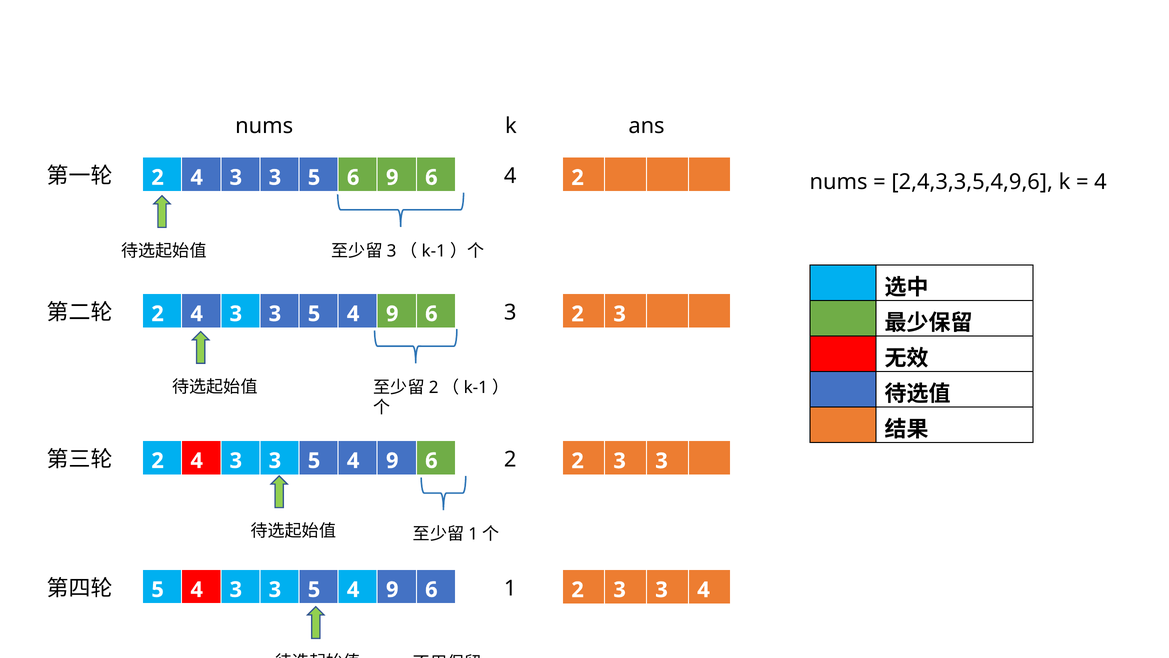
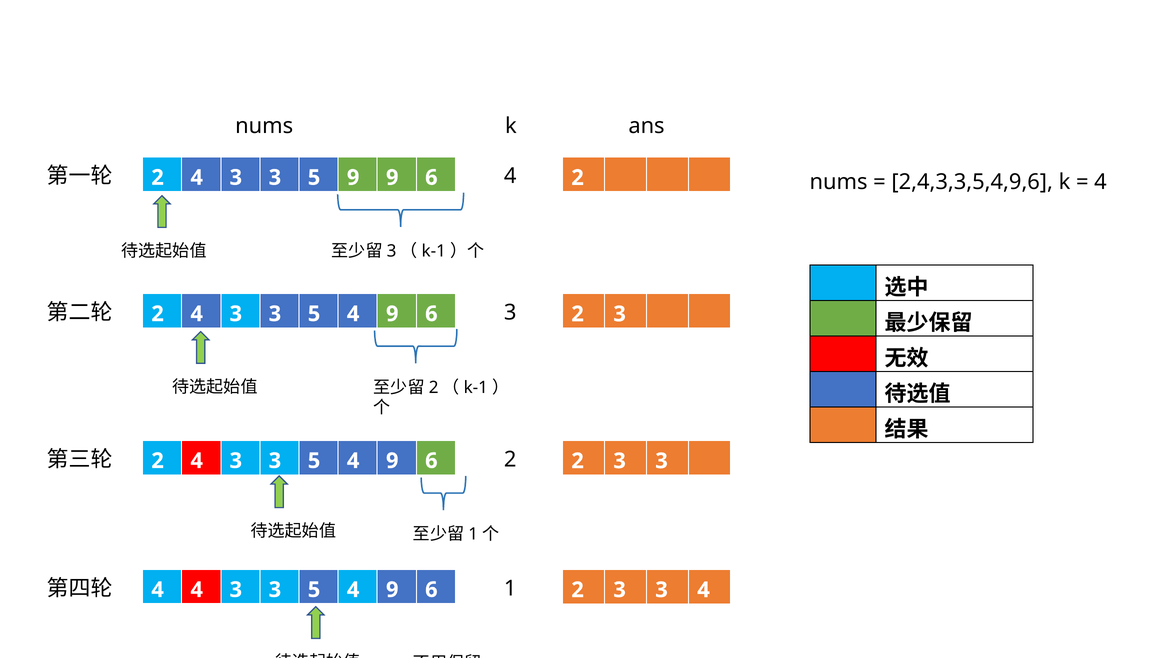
5 6: 6 -> 9
5 at (158, 589): 5 -> 4
